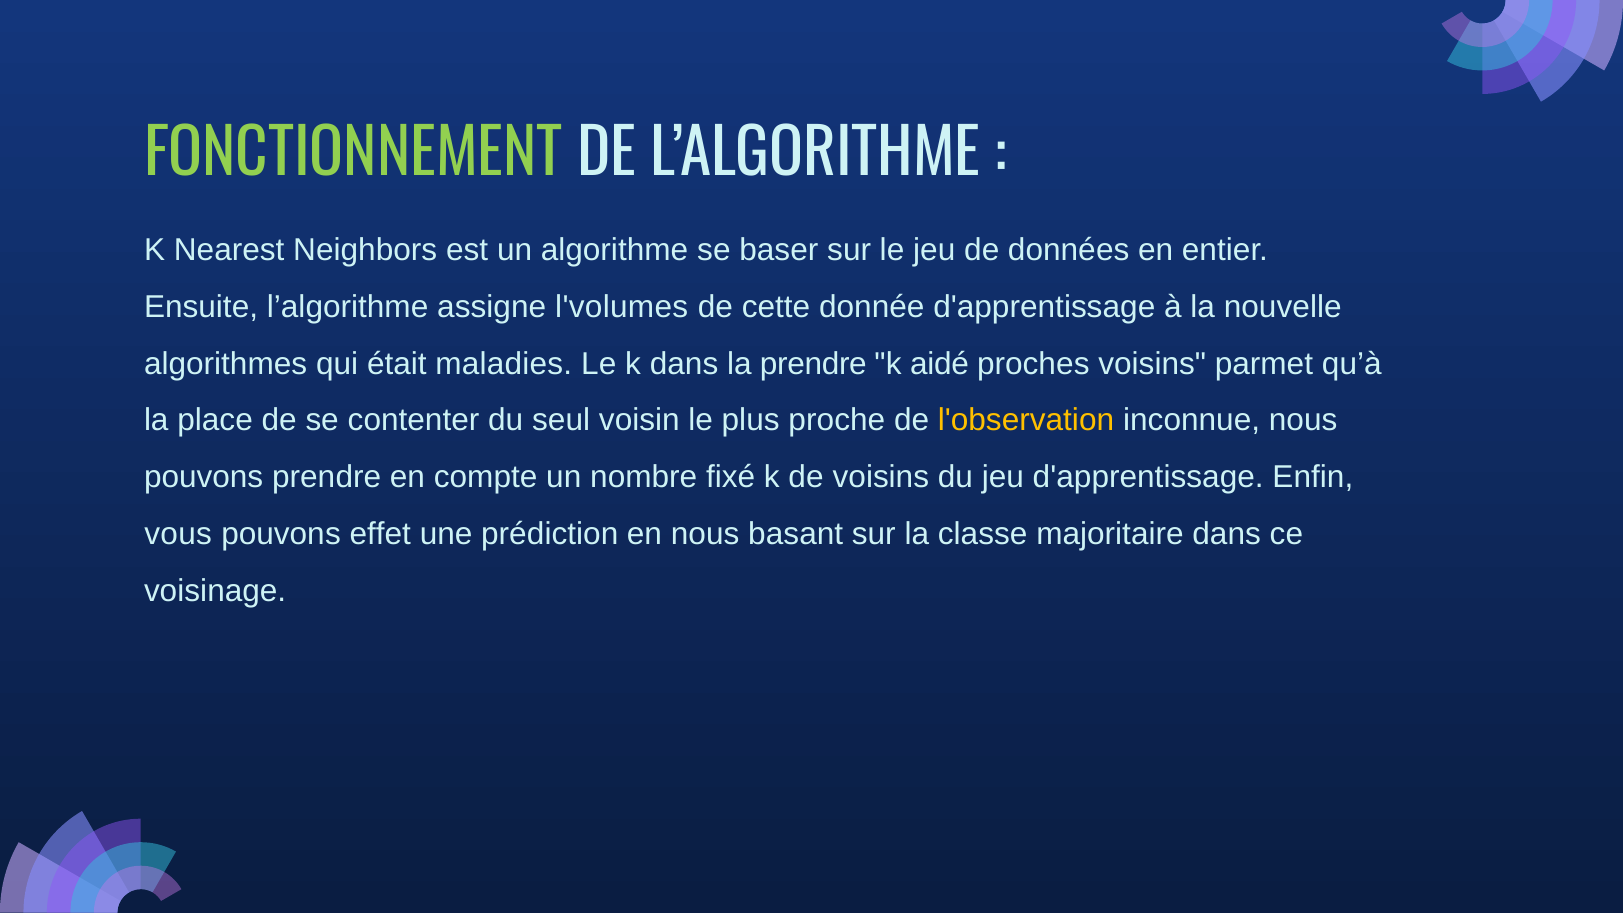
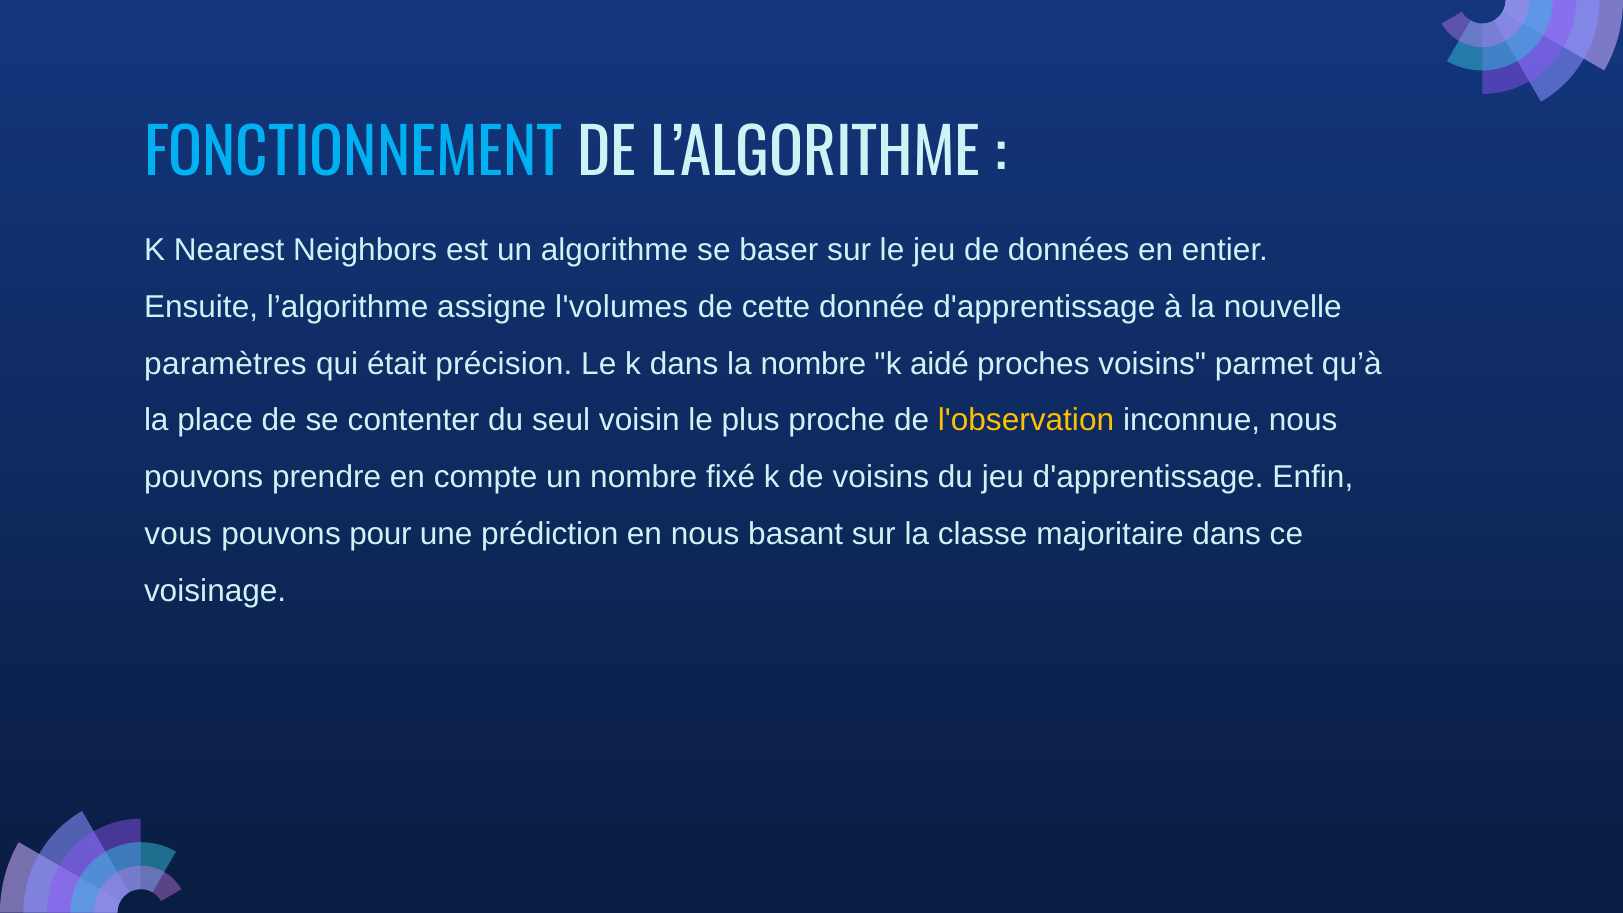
FONCTIONNEMENT colour: light green -> light blue
algorithmes: algorithmes -> paramètres
maladies: maladies -> précision
la prendre: prendre -> nombre
effet: effet -> pour
